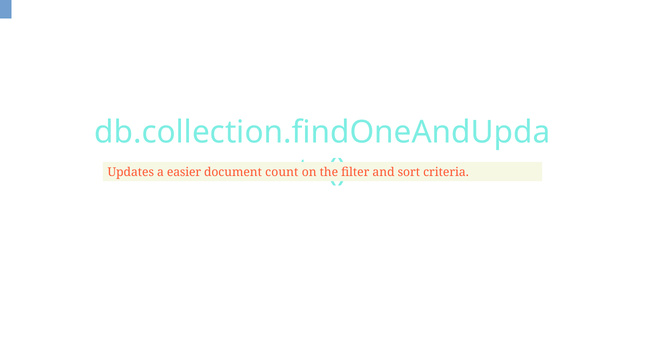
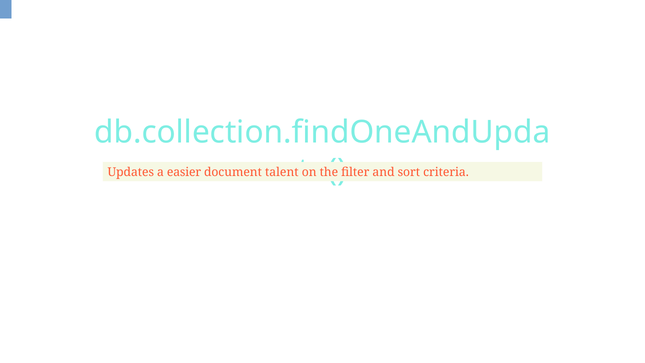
count: count -> talent
